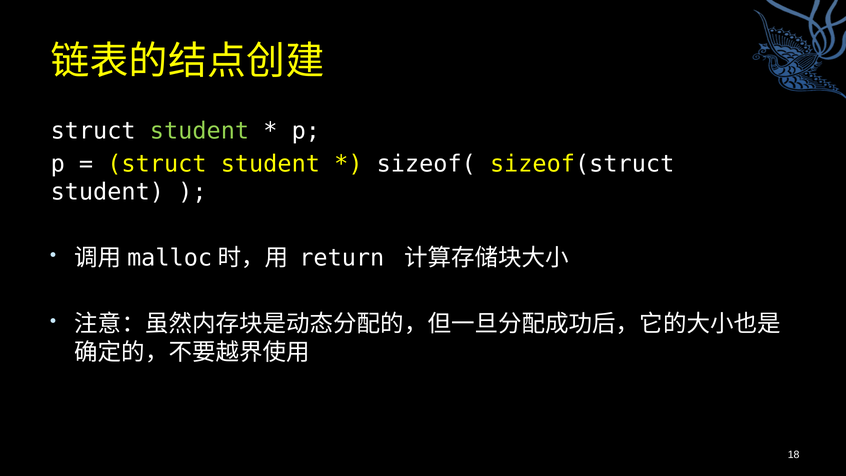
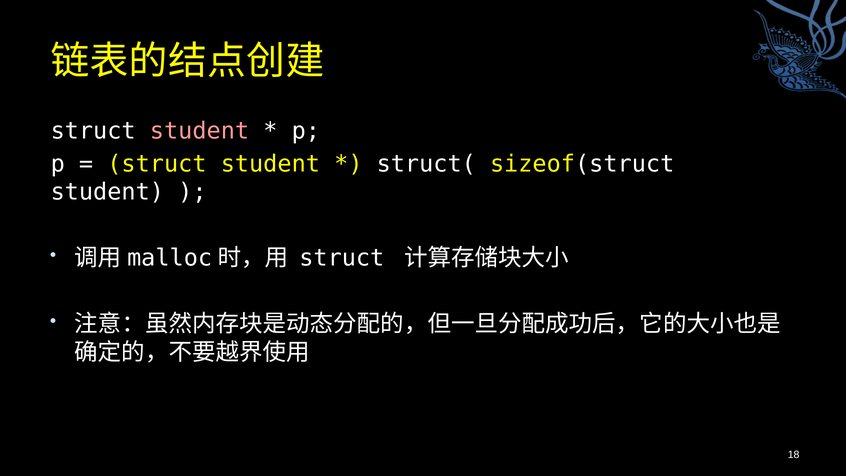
student at (199, 131) colour: light green -> pink
sizeof(: sizeof( -> struct(
return at (342, 258): return -> struct
